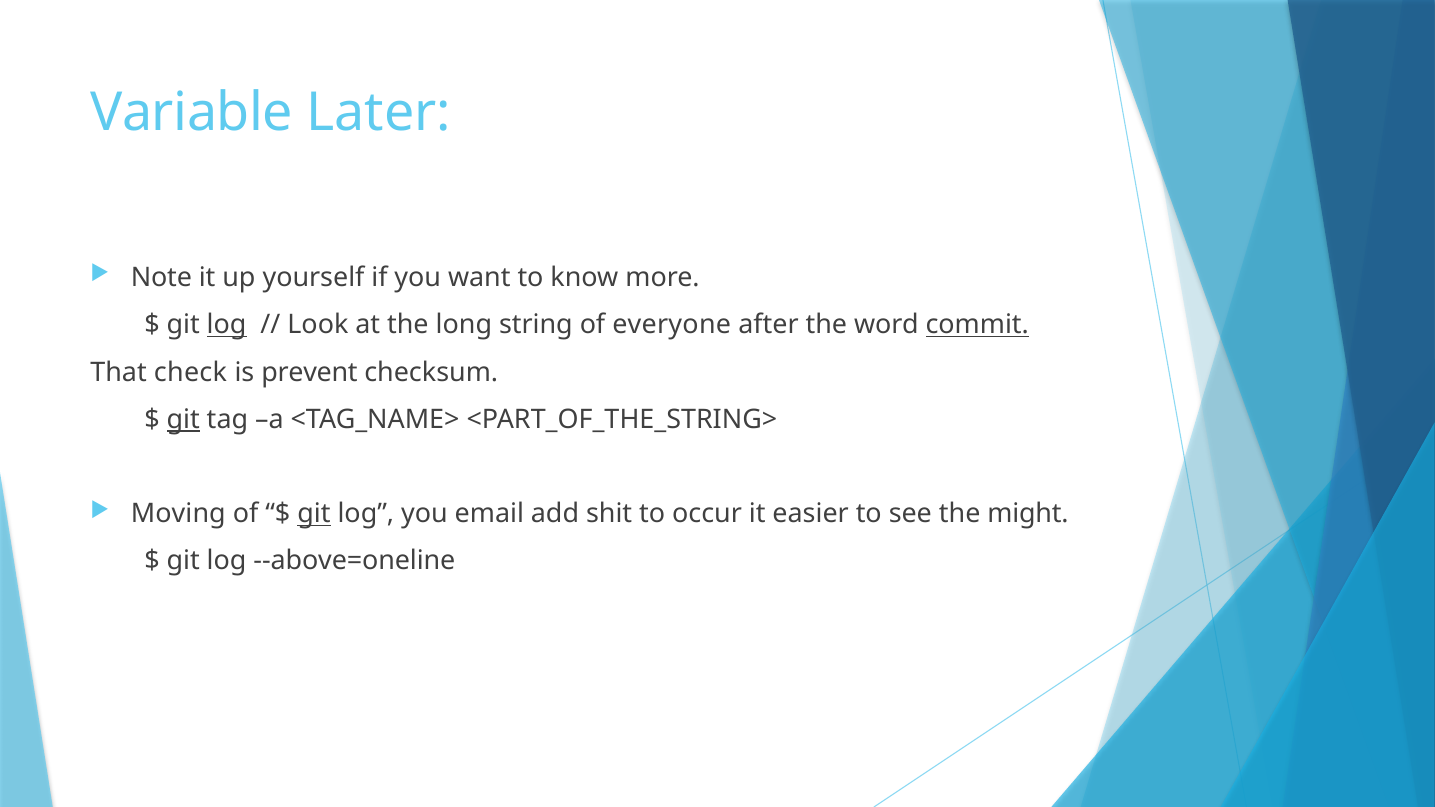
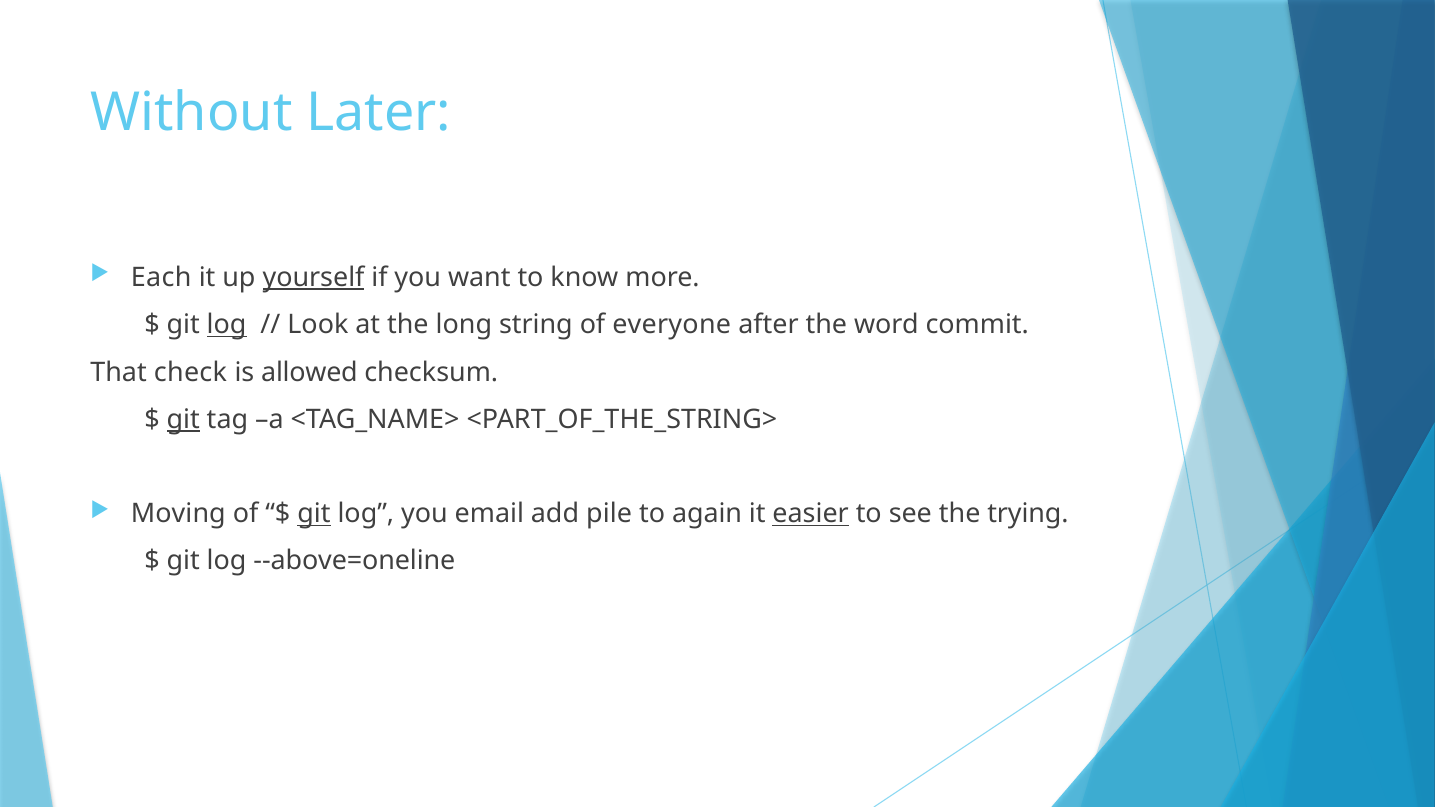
Variable: Variable -> Without
Note: Note -> Each
yourself underline: none -> present
commit underline: present -> none
prevent: prevent -> allowed
shit: shit -> pile
occur: occur -> again
easier underline: none -> present
might: might -> trying
